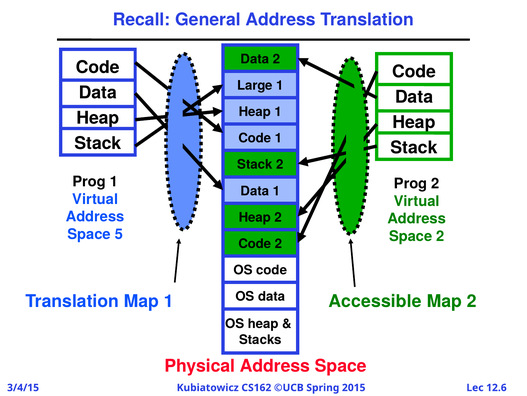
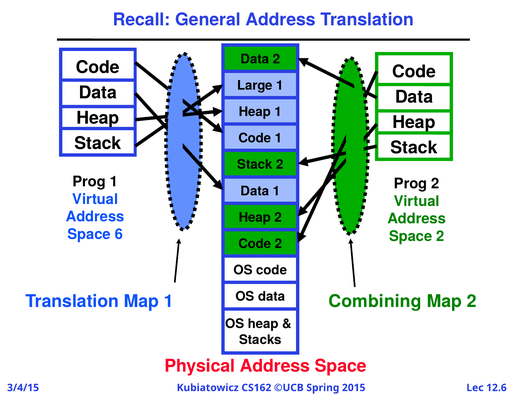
5: 5 -> 6
Accessible: Accessible -> Combining
